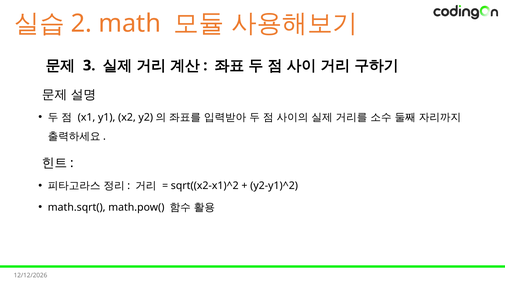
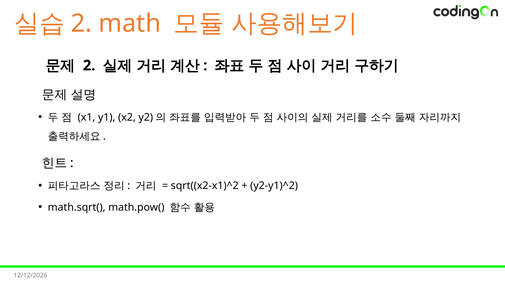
3 at (89, 66): 3 -> 2
